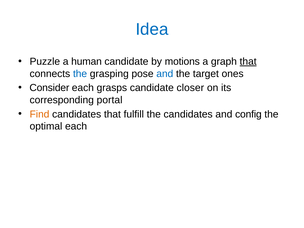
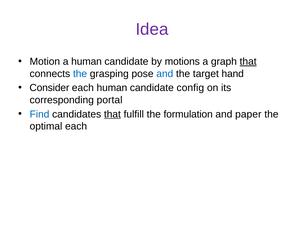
Idea colour: blue -> purple
Puzzle: Puzzle -> Motion
ones: ones -> hand
each grasps: grasps -> human
closer: closer -> config
Find colour: orange -> blue
that at (112, 114) underline: none -> present
the candidates: candidates -> formulation
config: config -> paper
